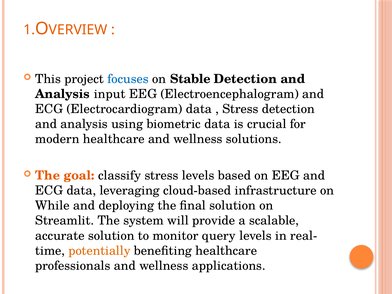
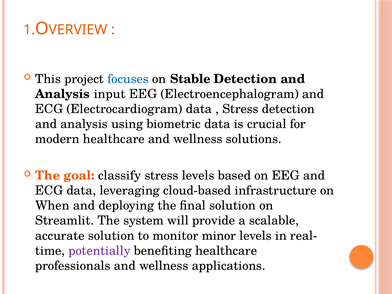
While: While -> When
query: query -> minor
potentially colour: orange -> purple
